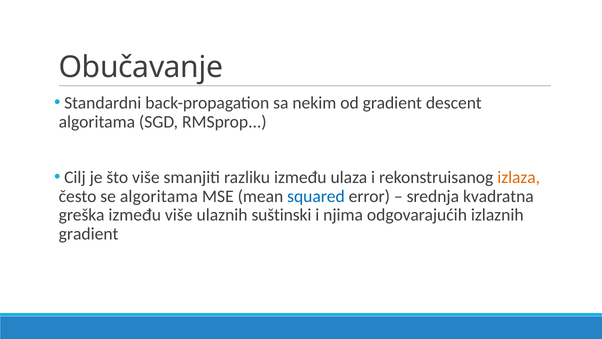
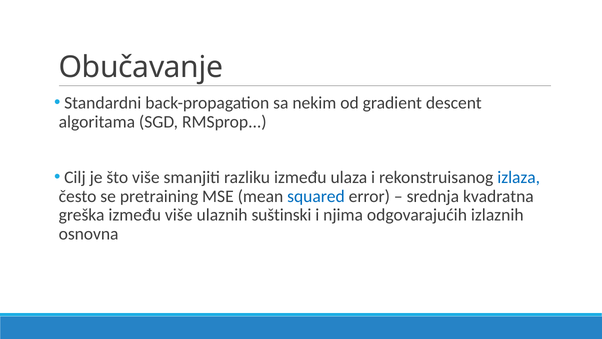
izlaza colour: orange -> blue
se algoritama: algoritama -> pretraining
gradient at (89, 234): gradient -> osnovna
